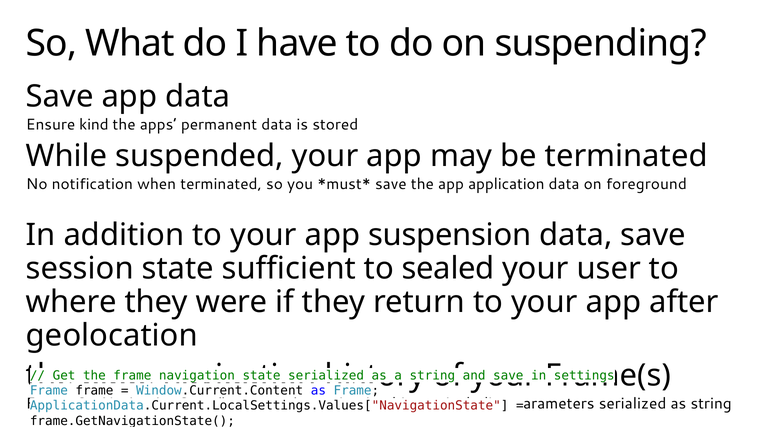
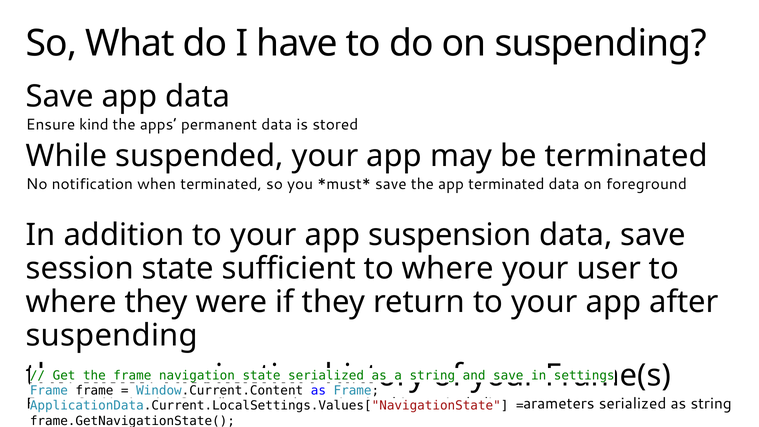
app application: application -> terminated
sufficient to sealed: sealed -> where
geolocation at (112, 336): geolocation -> suspending
